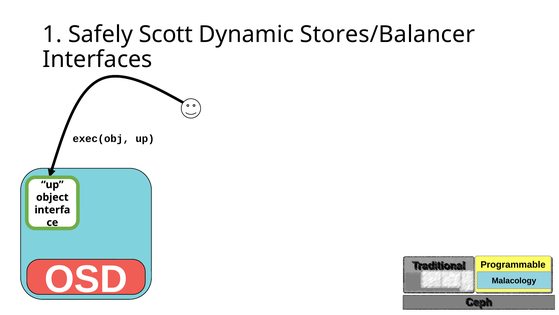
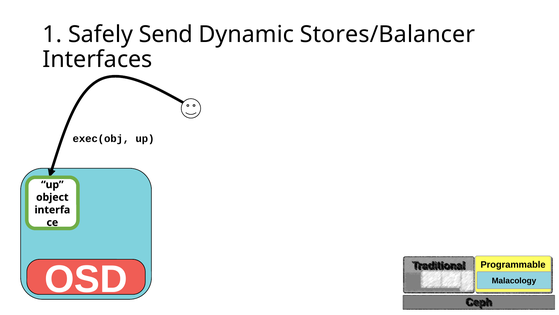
Scott: Scott -> Send
